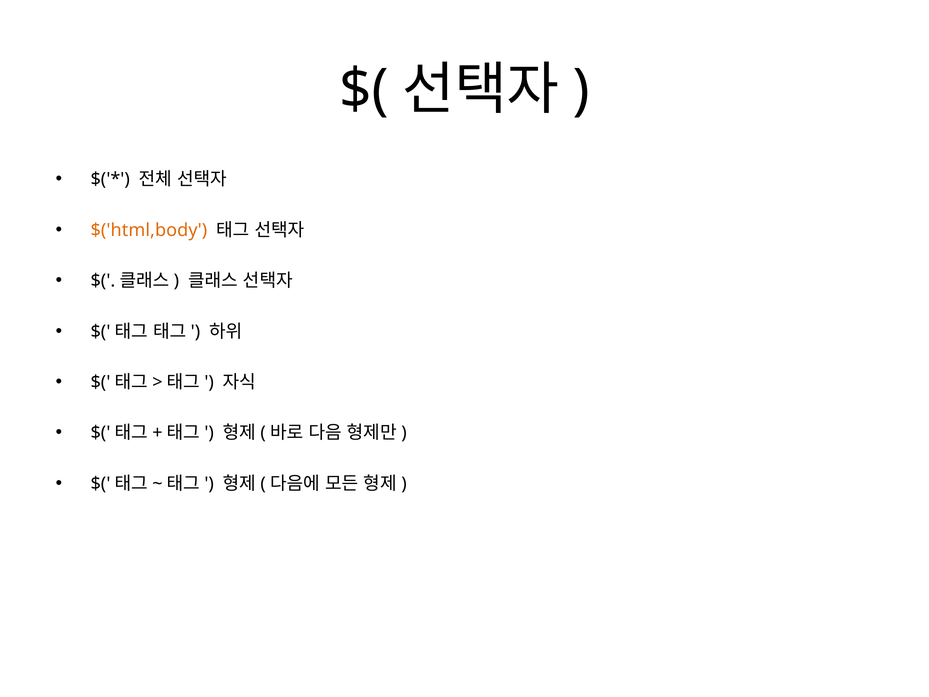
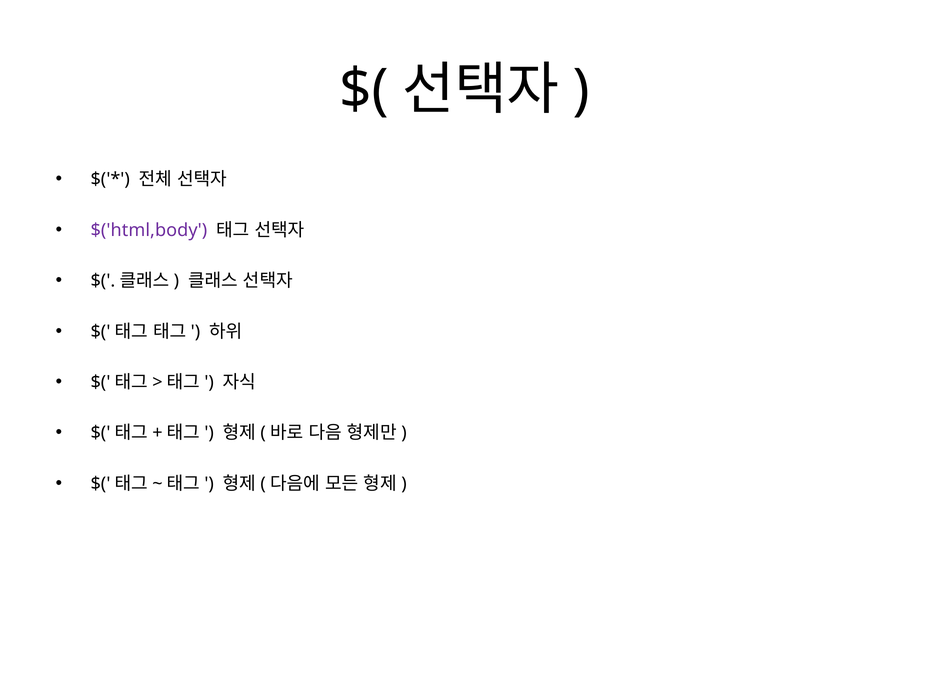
$('html,body colour: orange -> purple
